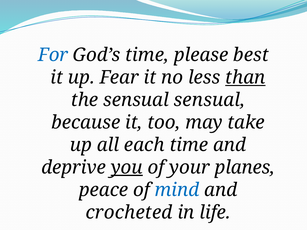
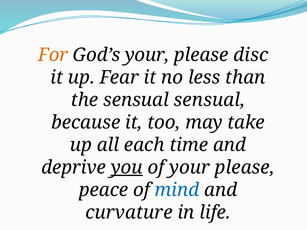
For colour: blue -> orange
God’s time: time -> your
best: best -> disc
than underline: present -> none
of your planes: planes -> please
crocheted: crocheted -> curvature
